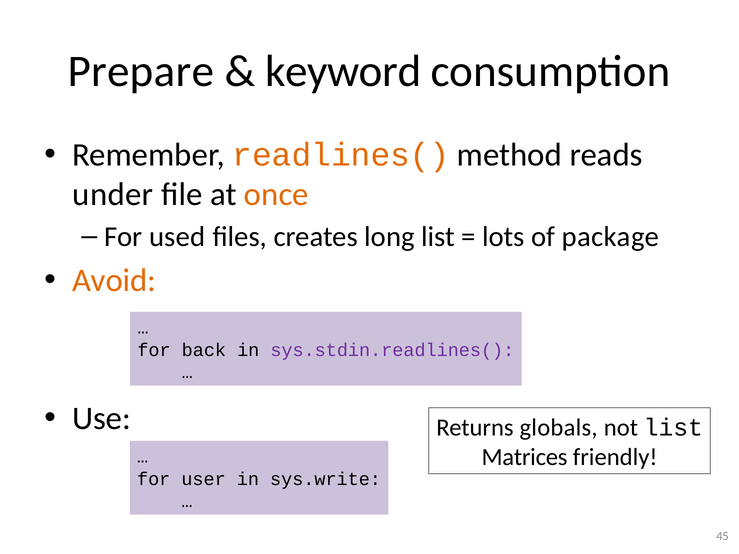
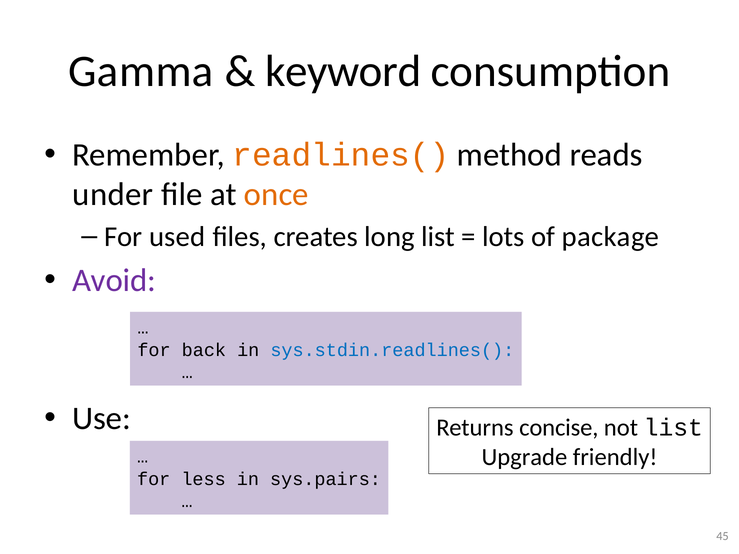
Prepare: Prepare -> Gamma
Avoid colour: orange -> purple
sys.stdin.readlines( colour: purple -> blue
globals: globals -> concise
Matrices: Matrices -> Upgrade
user: user -> less
sys.write: sys.write -> sys.pairs
